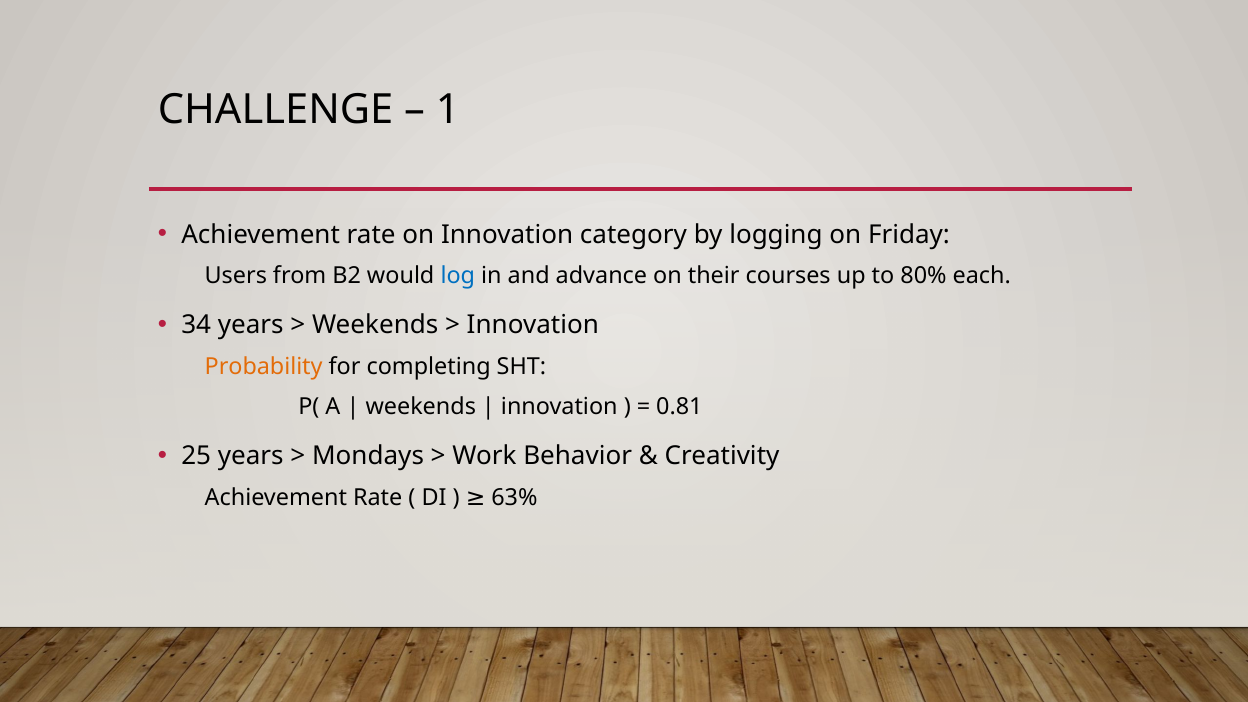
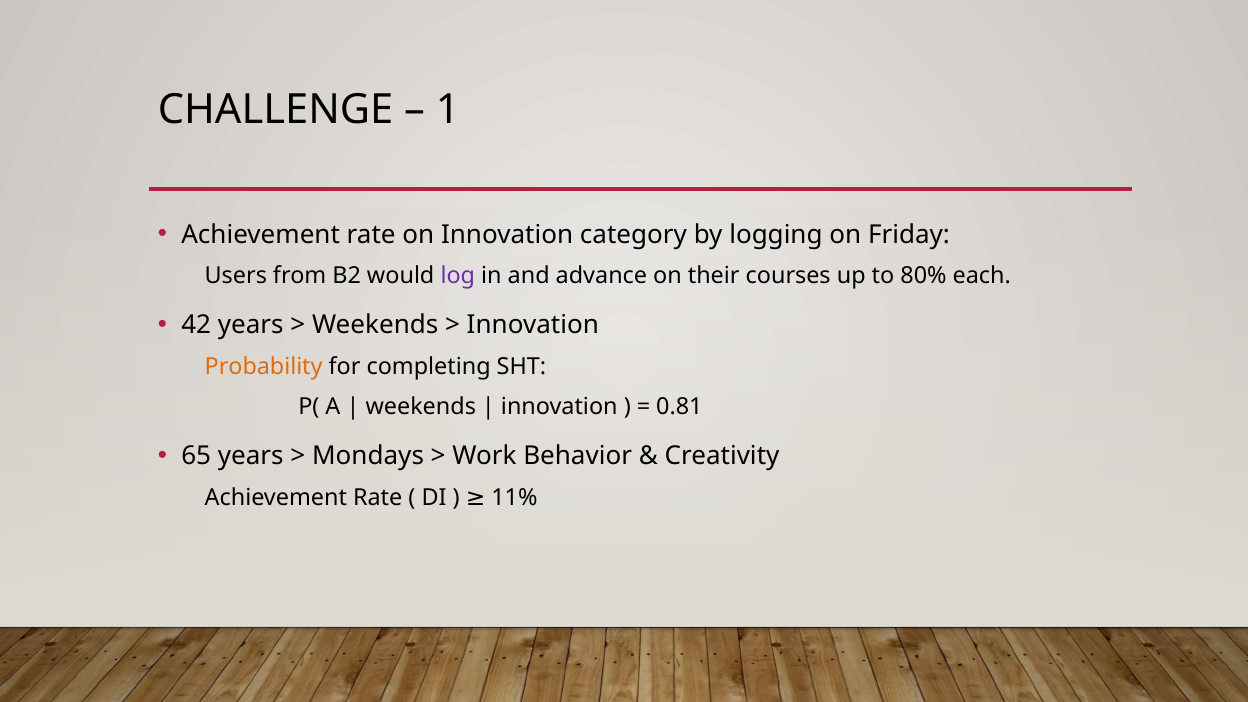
log colour: blue -> purple
34: 34 -> 42
25: 25 -> 65
63%: 63% -> 11%
